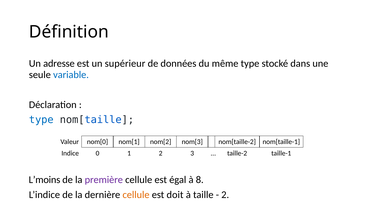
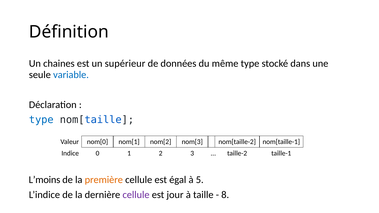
adresse: adresse -> chaines
première colour: purple -> orange
8: 8 -> 5
cellule at (136, 195) colour: orange -> purple
doit: doit -> jour
2 at (225, 195): 2 -> 8
